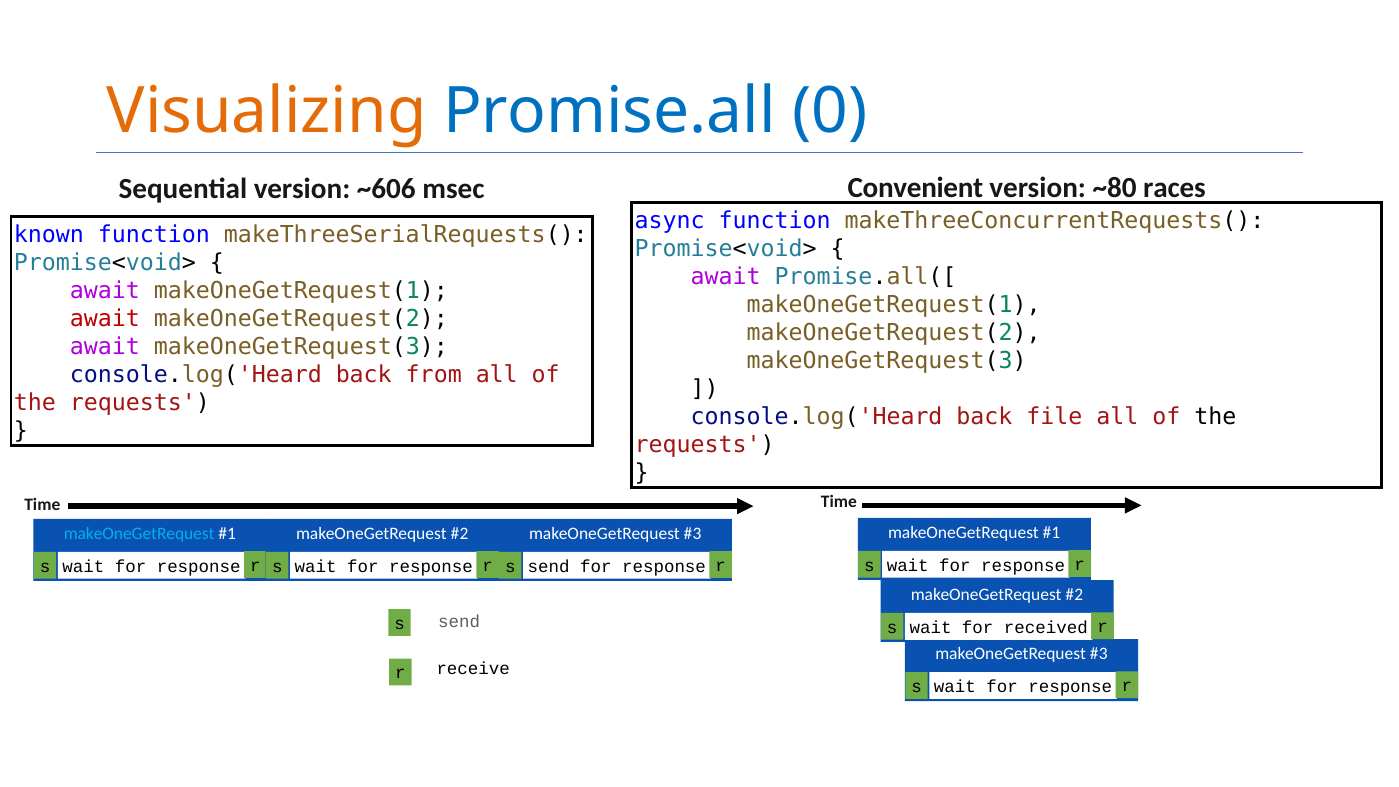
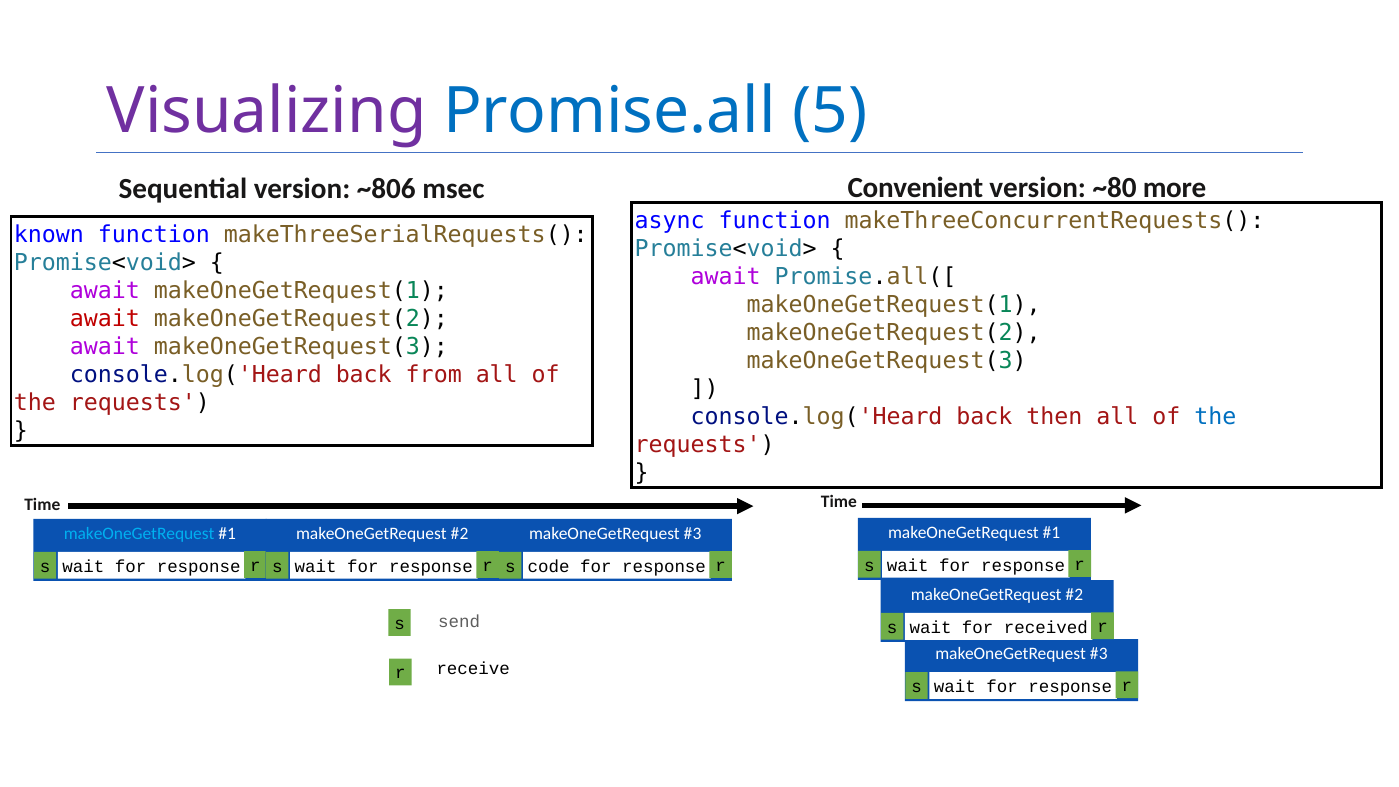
Visualizing colour: orange -> purple
0: 0 -> 5
~606: ~606 -> ~806
races: races -> more
file: file -> then
the at (1215, 417) colour: black -> blue
send at (549, 566): send -> code
